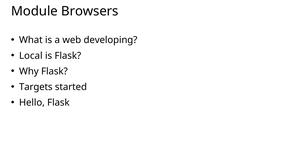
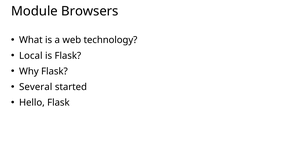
developing: developing -> technology
Targets: Targets -> Several
